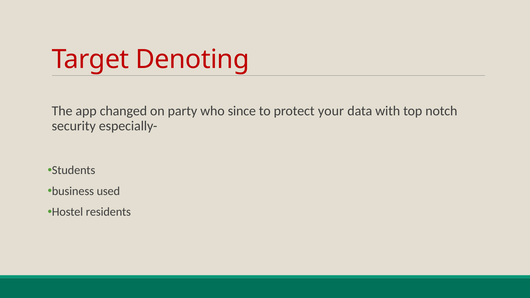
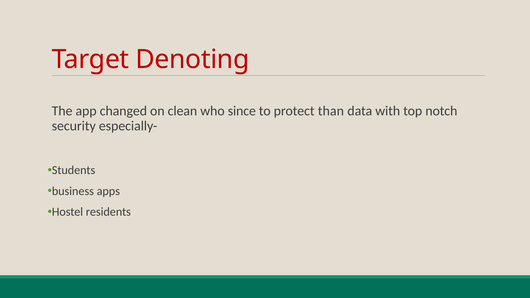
party: party -> clean
your: your -> than
used: used -> apps
